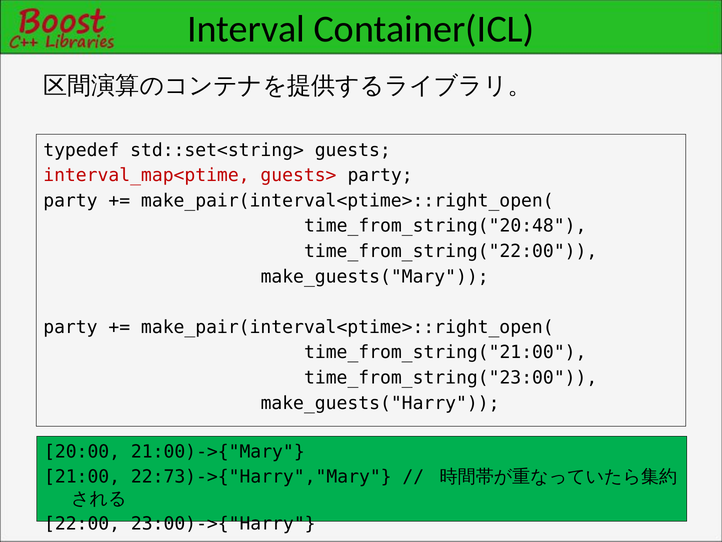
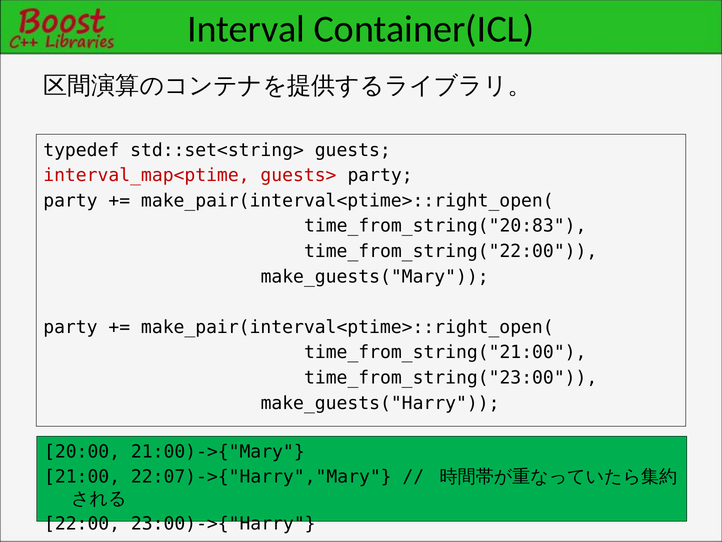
time_from_string("20:48: time_from_string("20:48 -> time_from_string("20:83
22:73)->{"Harry","Mary: 22:73)->{"Harry","Mary -> 22:07)->{"Harry","Mary
